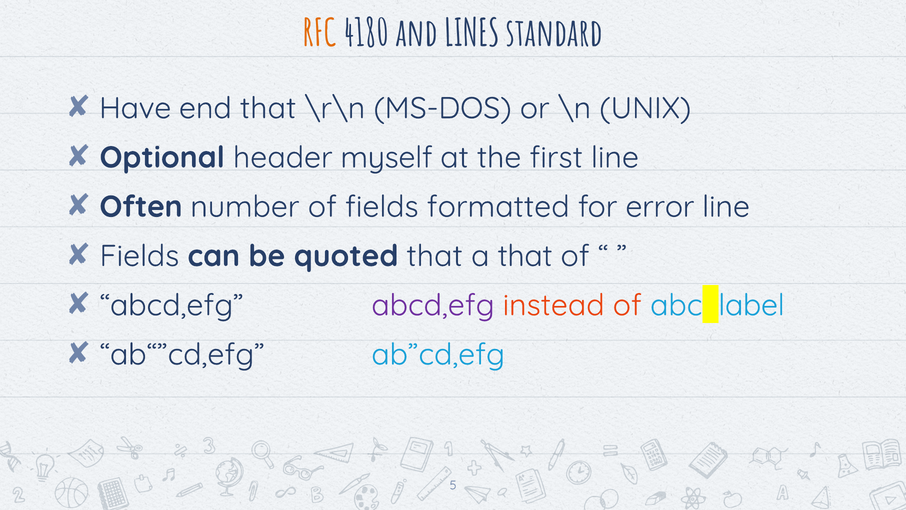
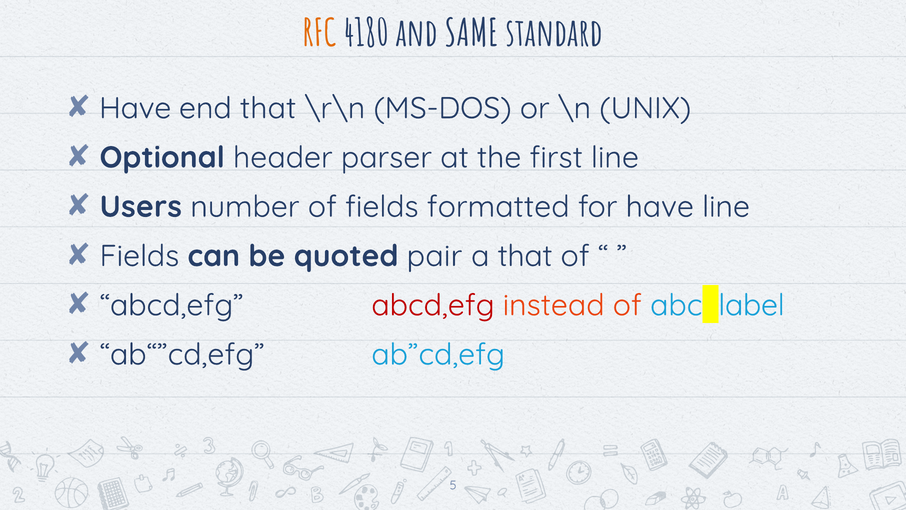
LINES: LINES -> SAME
myself: myself -> parser
Often: Often -> Users
for error: error -> have
quoted that: that -> pair
abcd,efg at (433, 305) colour: purple -> red
